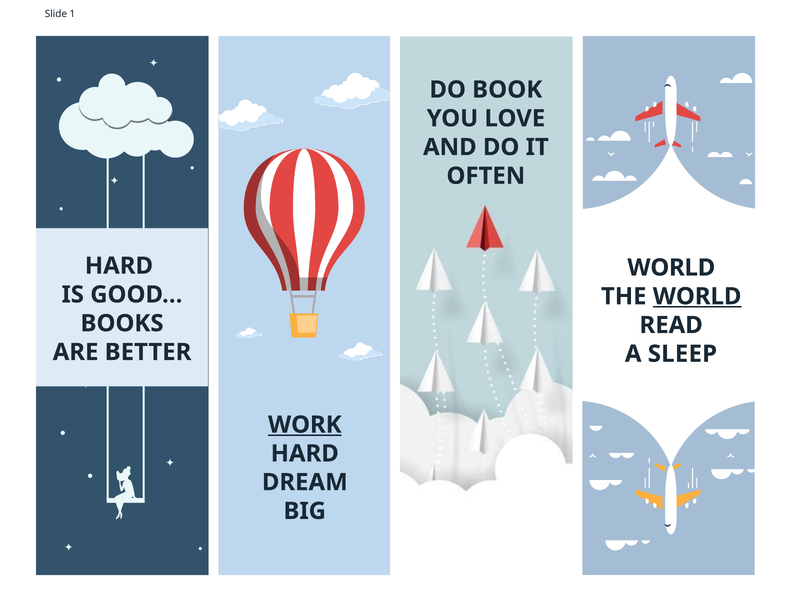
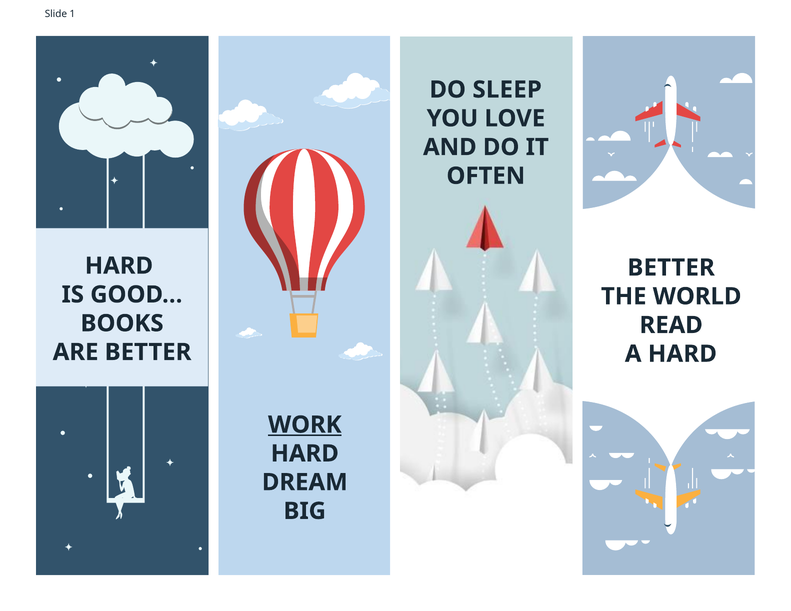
BOOK: BOOK -> SLEEP
WORLD at (671, 268): WORLD -> BETTER
WORLD at (697, 296) underline: present -> none
A SLEEP: SLEEP -> HARD
